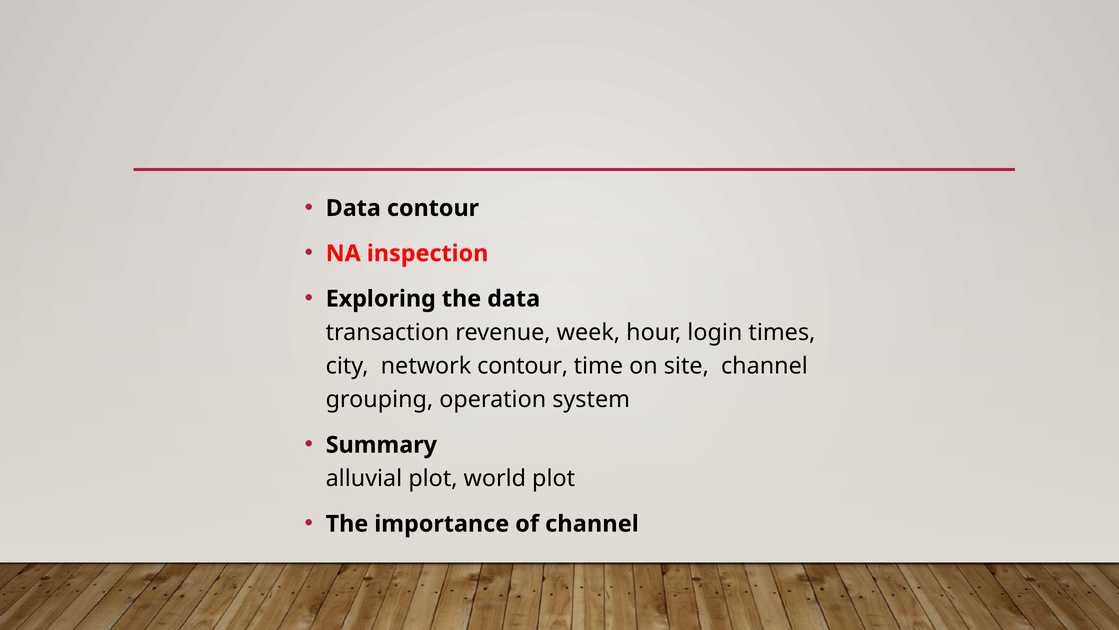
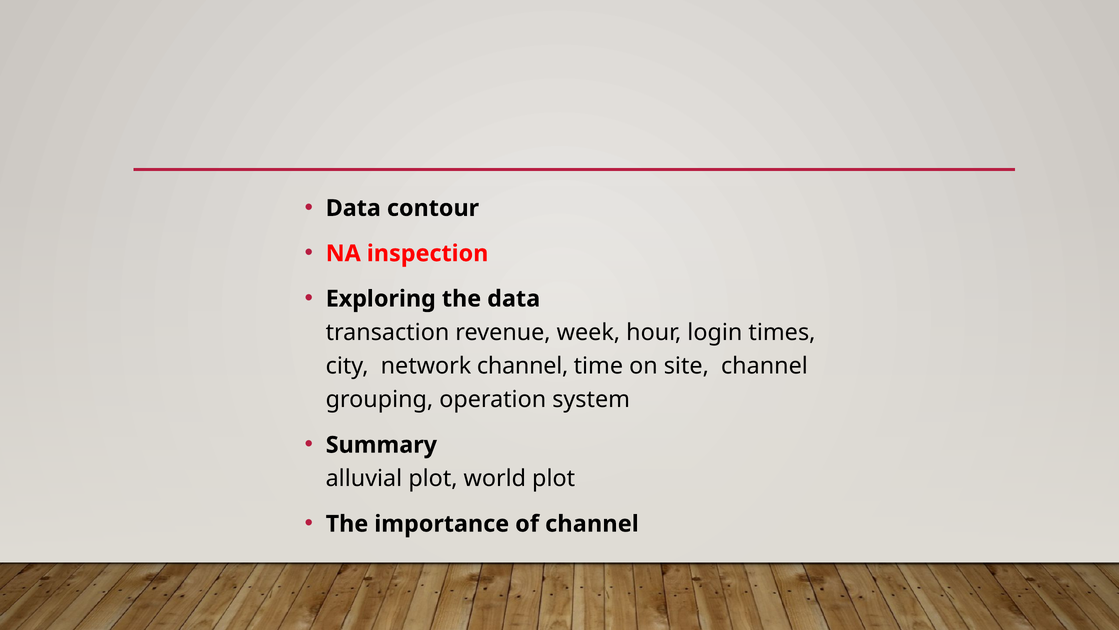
network contour: contour -> channel
